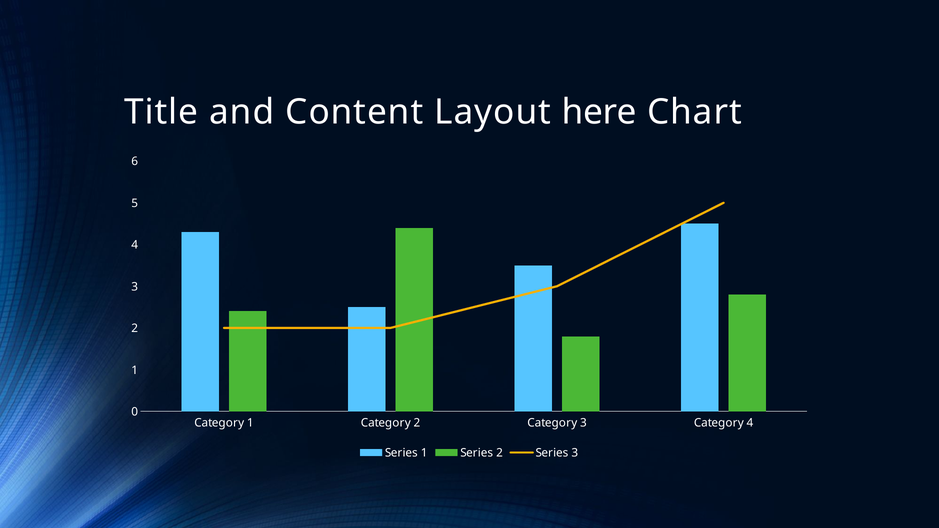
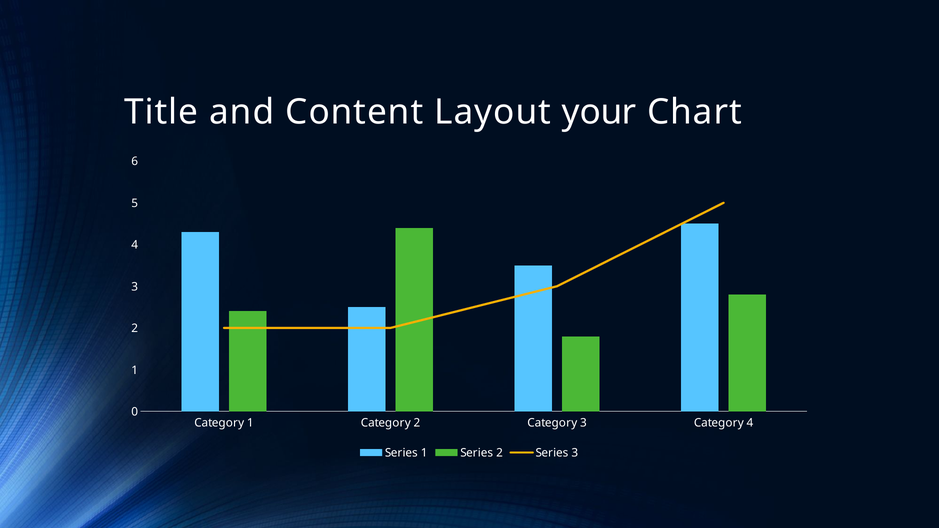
here: here -> your
